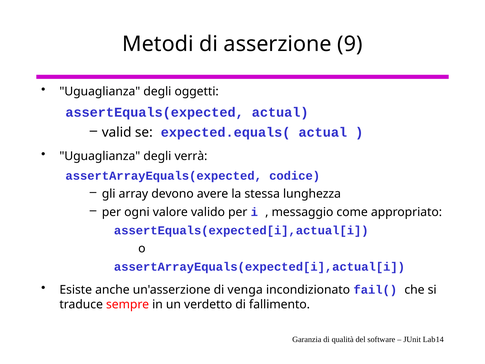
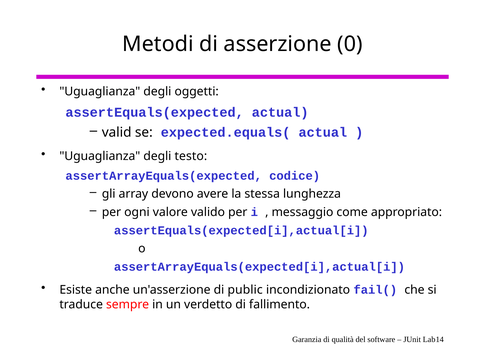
9: 9 -> 0
verrà: verrà -> testo
venga: venga -> public
